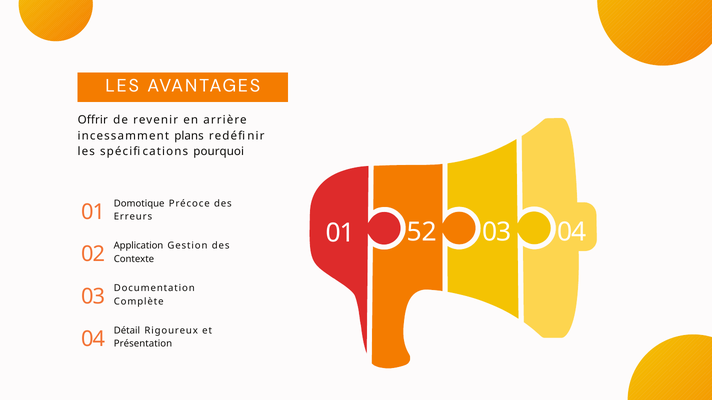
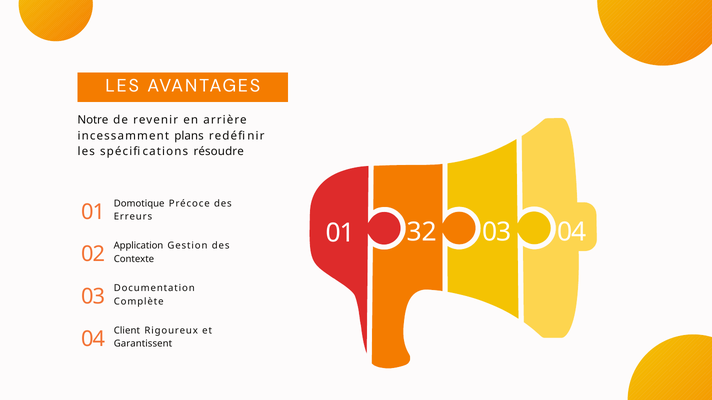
Offrir: Offrir -> Notre
pourquoi: pourquoi -> résoudre
52: 52 -> 32
Détail: Détail -> Client
Présentation: Présentation -> Garantissent
